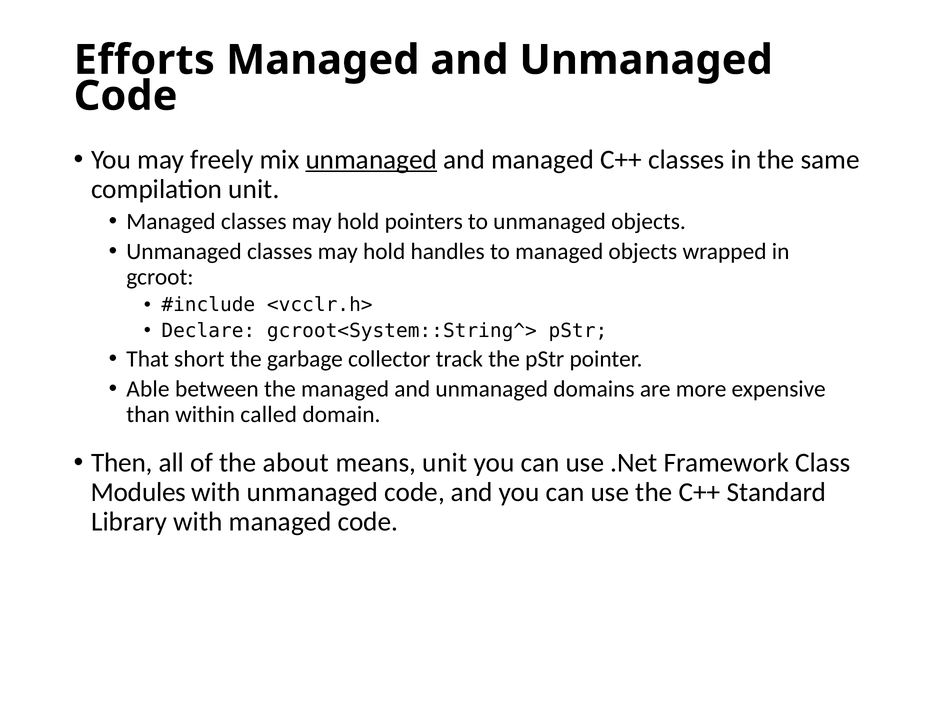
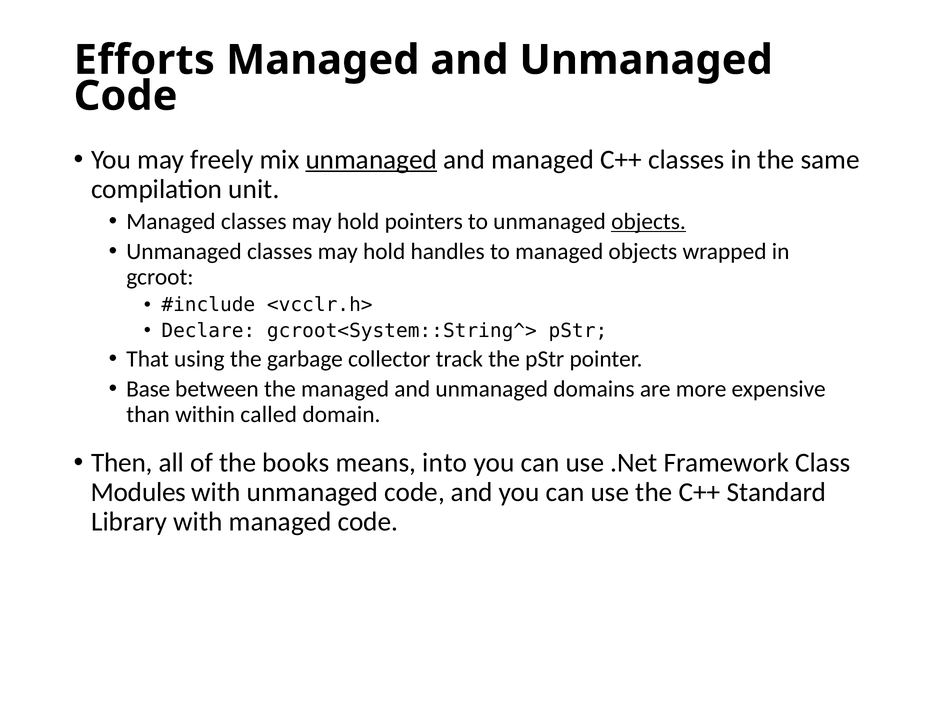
objects at (649, 221) underline: none -> present
short: short -> using
Able: Able -> Base
about: about -> books
means unit: unit -> into
